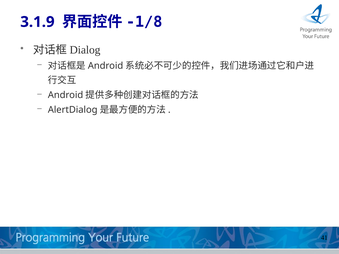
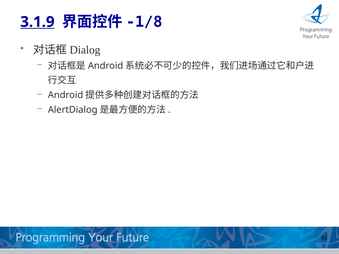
3.1.9 underline: none -> present
